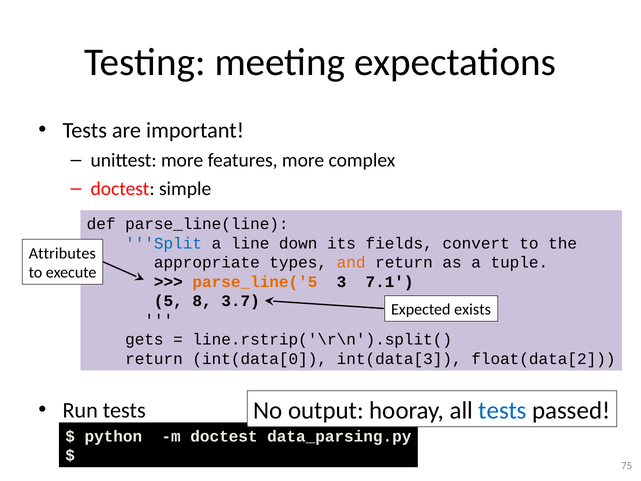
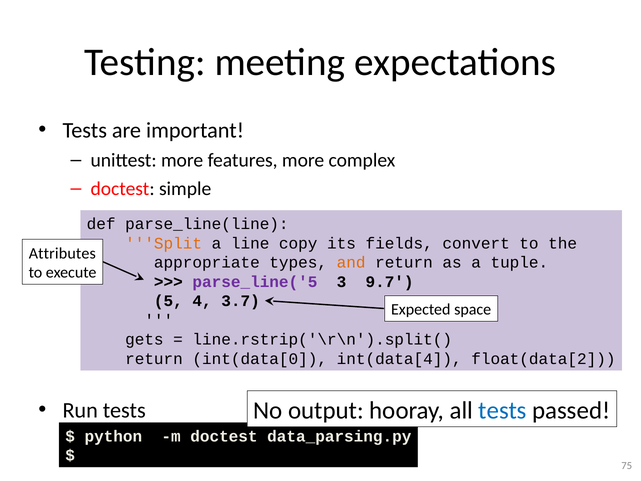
Split colour: blue -> orange
down: down -> copy
parse_line('5 colour: orange -> purple
7.1: 7.1 -> 9.7
8: 8 -> 4
exists: exists -> space
int(data[3: int(data[3 -> int(data[4
